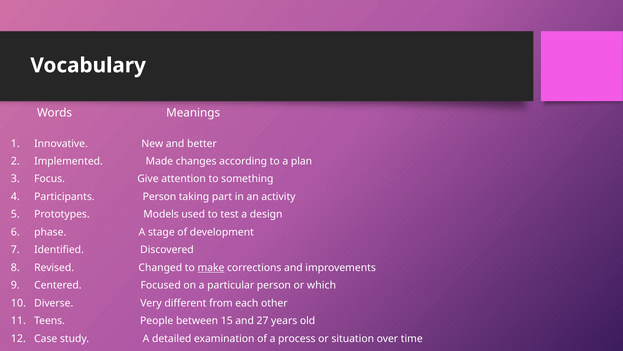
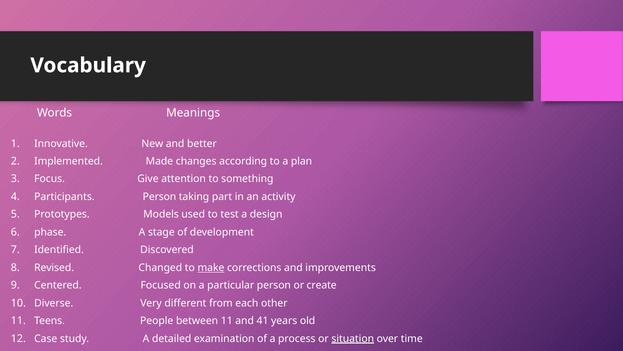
which: which -> create
between 15: 15 -> 11
27: 27 -> 41
situation underline: none -> present
